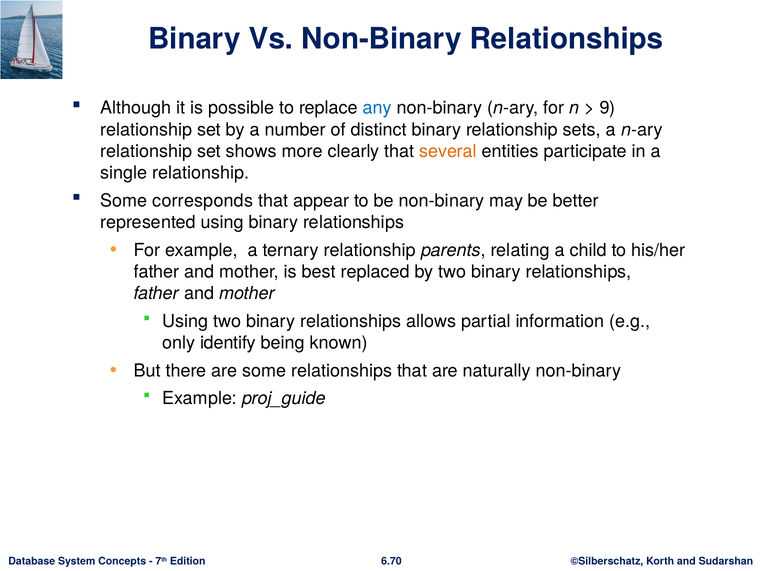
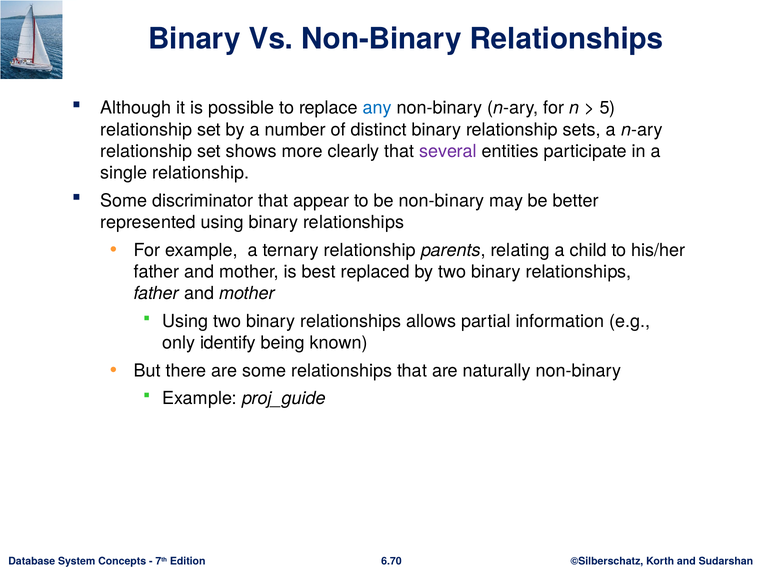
9: 9 -> 5
several colour: orange -> purple
corresponds: corresponds -> discriminator
